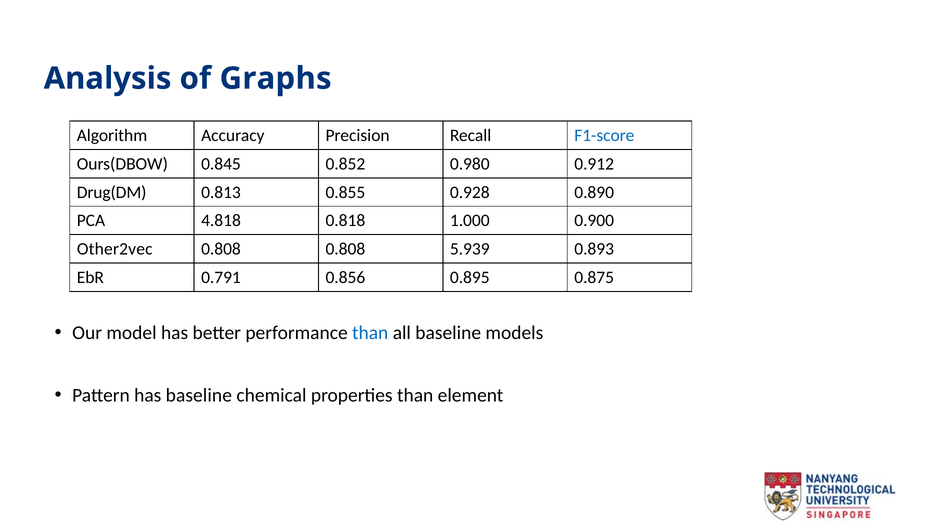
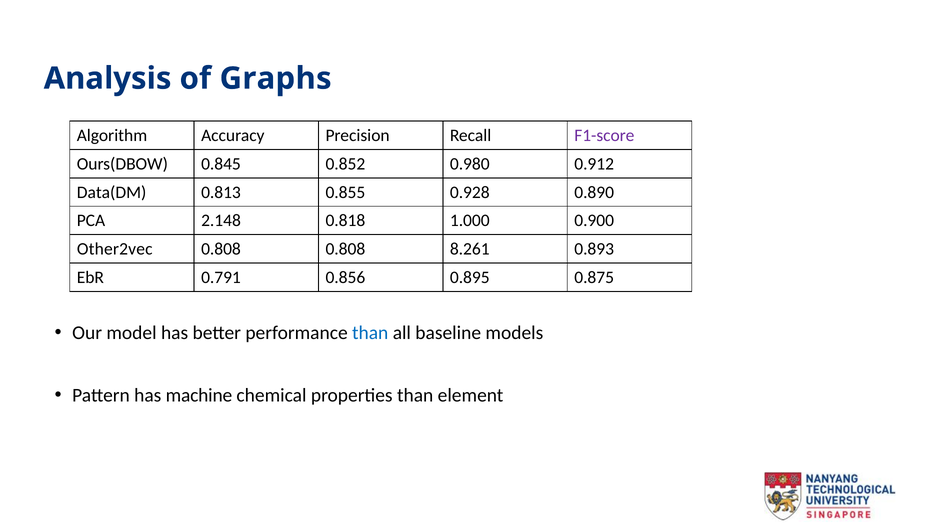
F1-score colour: blue -> purple
Drug(DM: Drug(DM -> Data(DM
4.818: 4.818 -> 2.148
5.939: 5.939 -> 8.261
has baseline: baseline -> machine
